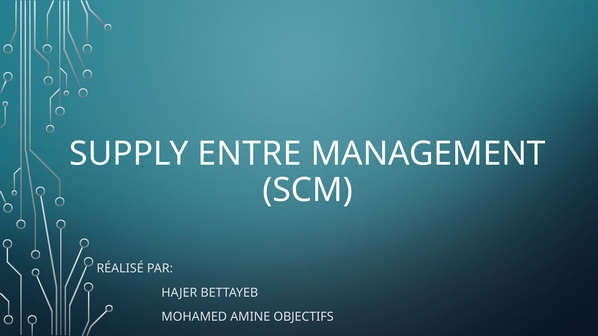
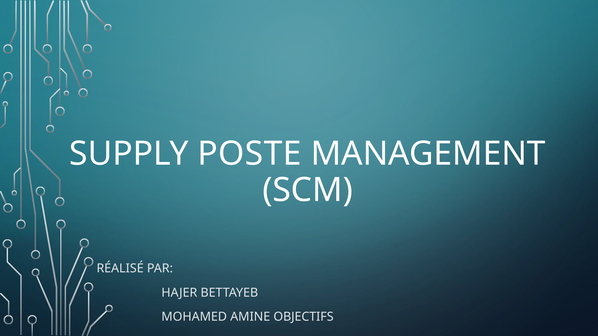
ENTRE: ENTRE -> POSTE
